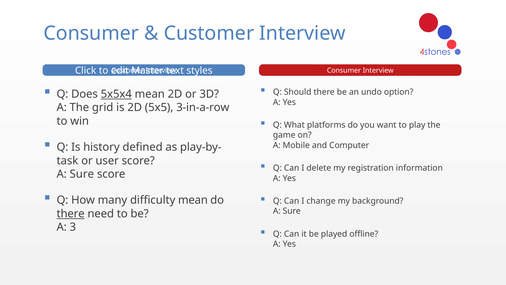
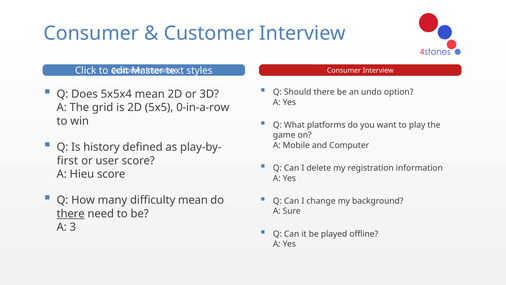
5x5x4 underline: present -> none
3-in-a-row: 3-in-a-row -> 0-in-a-row
task: task -> first
Sure at (82, 174): Sure -> Hieu
